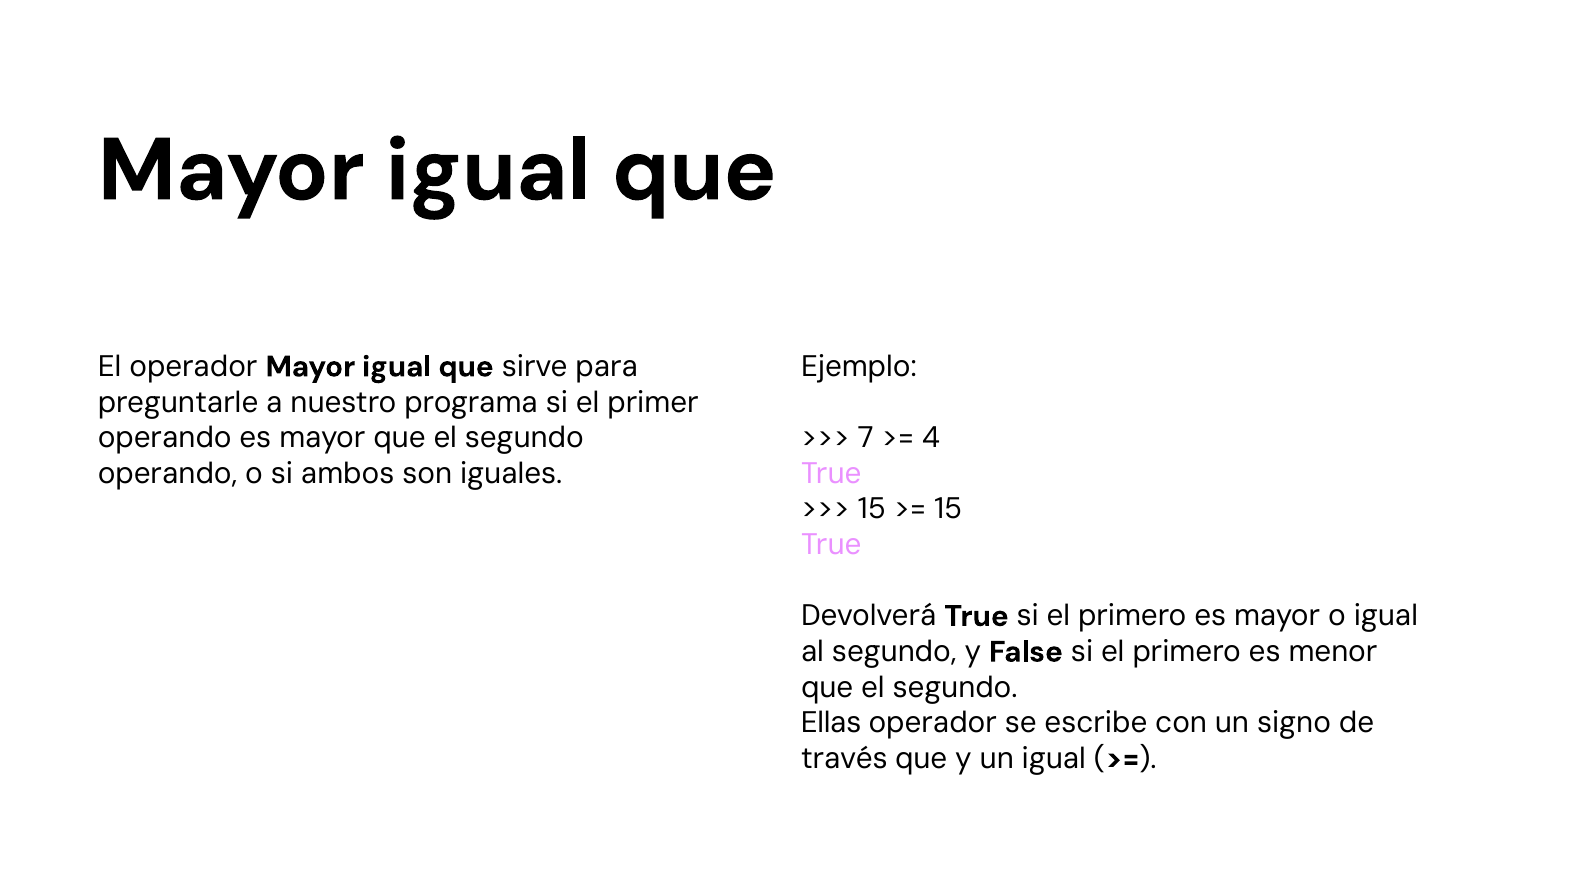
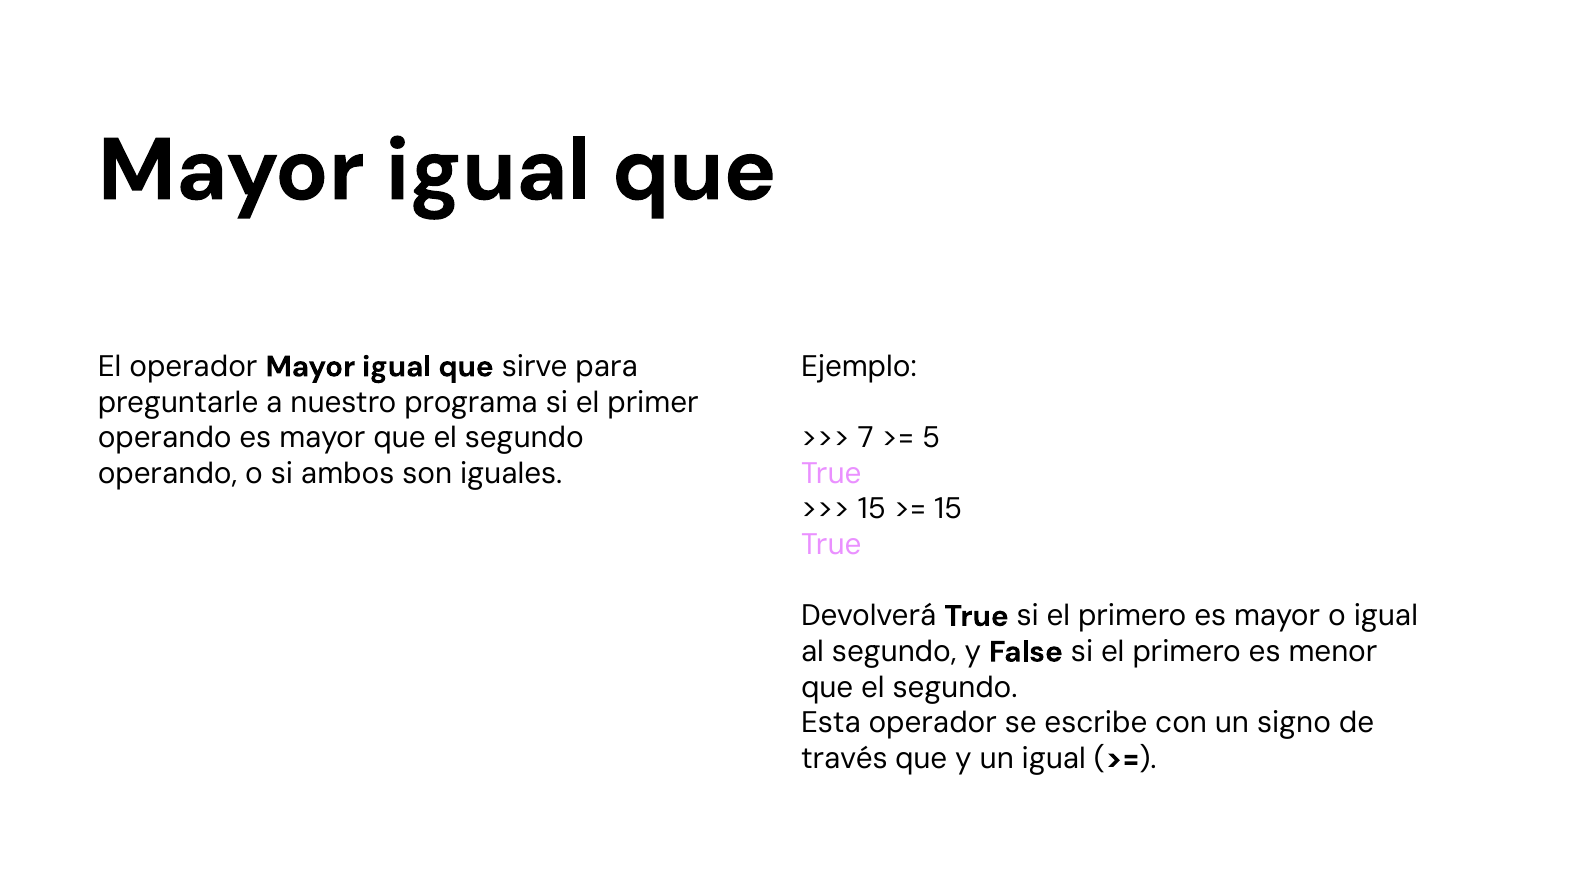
4: 4 -> 5
Ellas: Ellas -> Esta
